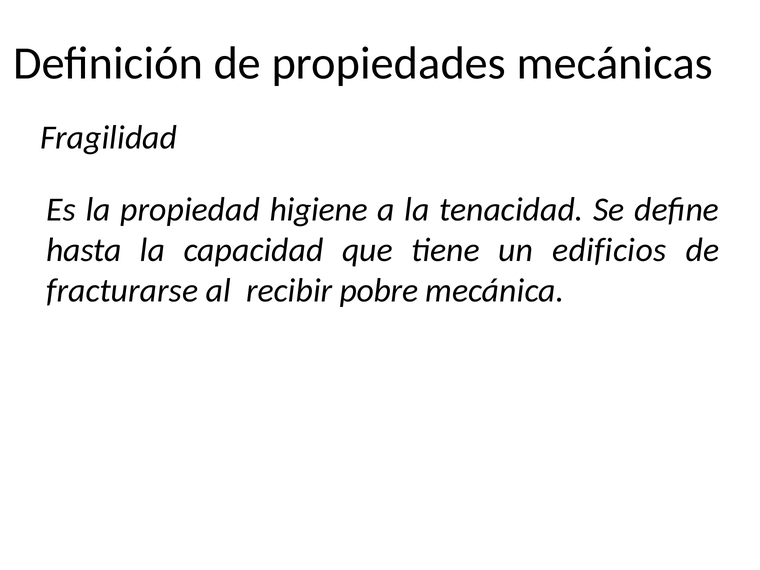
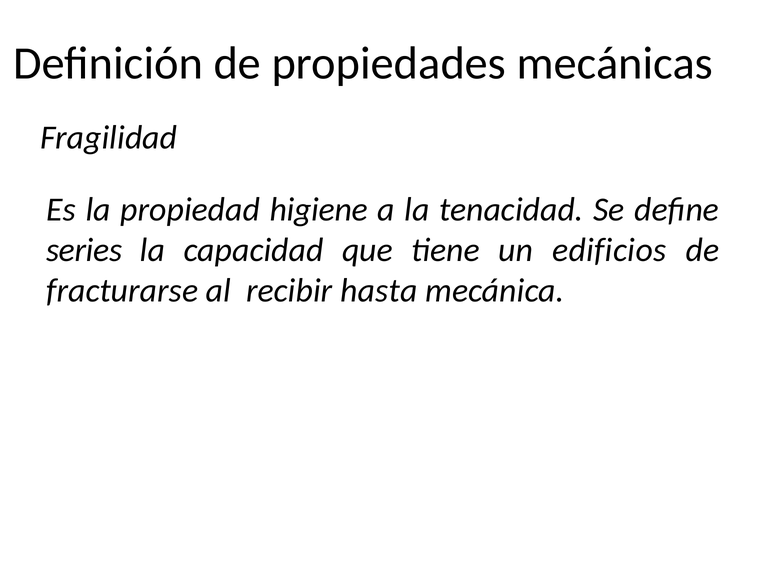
hasta: hasta -> series
pobre: pobre -> hasta
